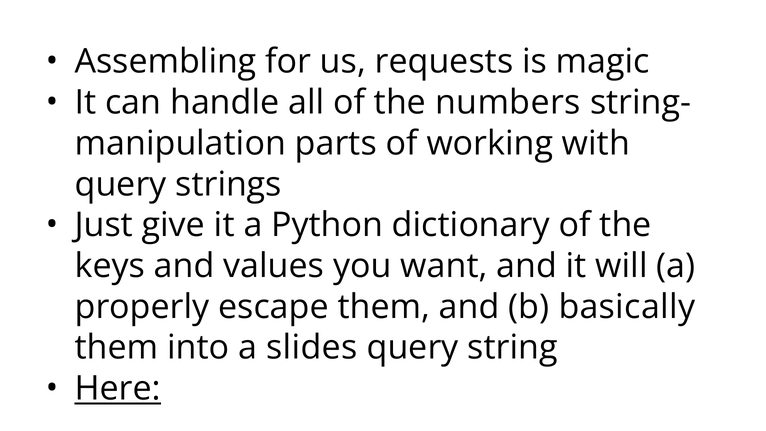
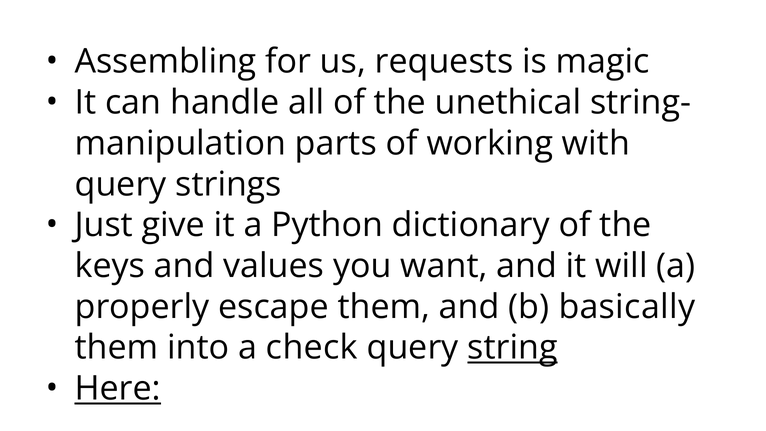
numbers: numbers -> unethical
slides: slides -> check
string underline: none -> present
